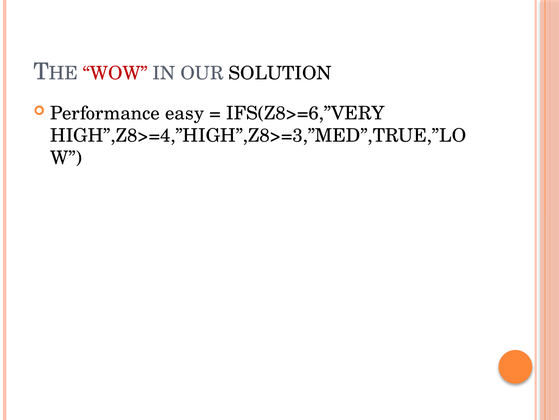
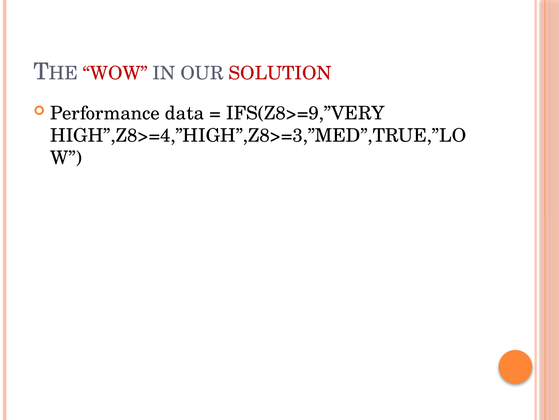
SOLUTION colour: black -> red
easy: easy -> data
IFS(Z8>=6,”VERY: IFS(Z8>=6,”VERY -> IFS(Z8>=9,”VERY
